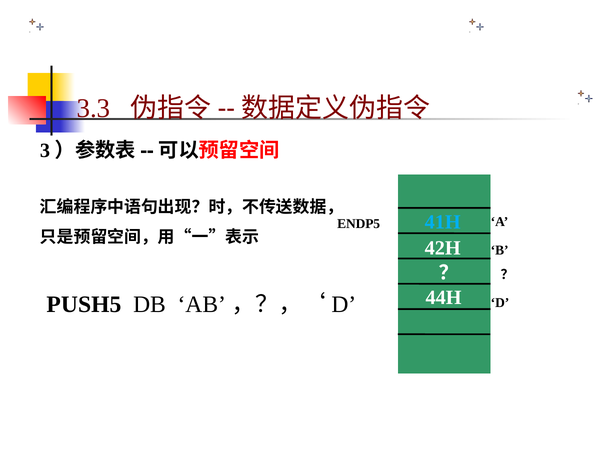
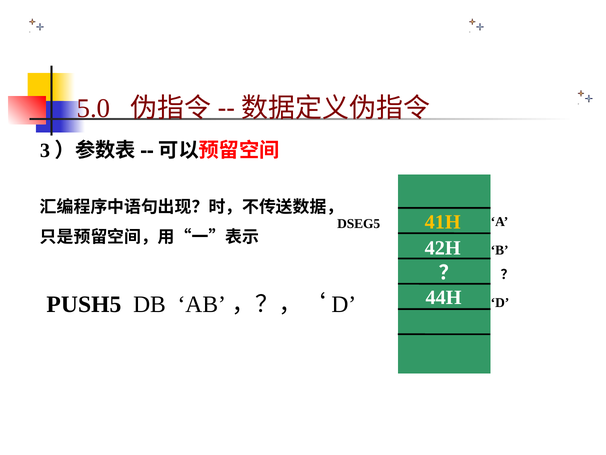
3.3: 3.3 -> 5.0
41H colour: light blue -> yellow
ENDP5: ENDP5 -> DSEG5
